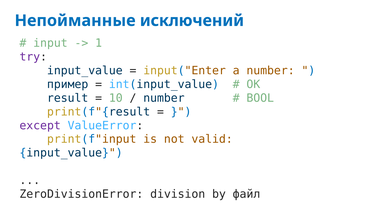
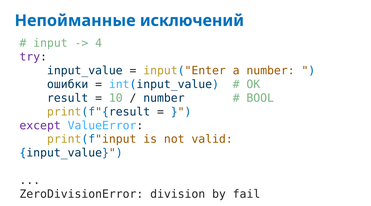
1: 1 -> 4
пример: пример -> ошибки
файл: файл -> fail
